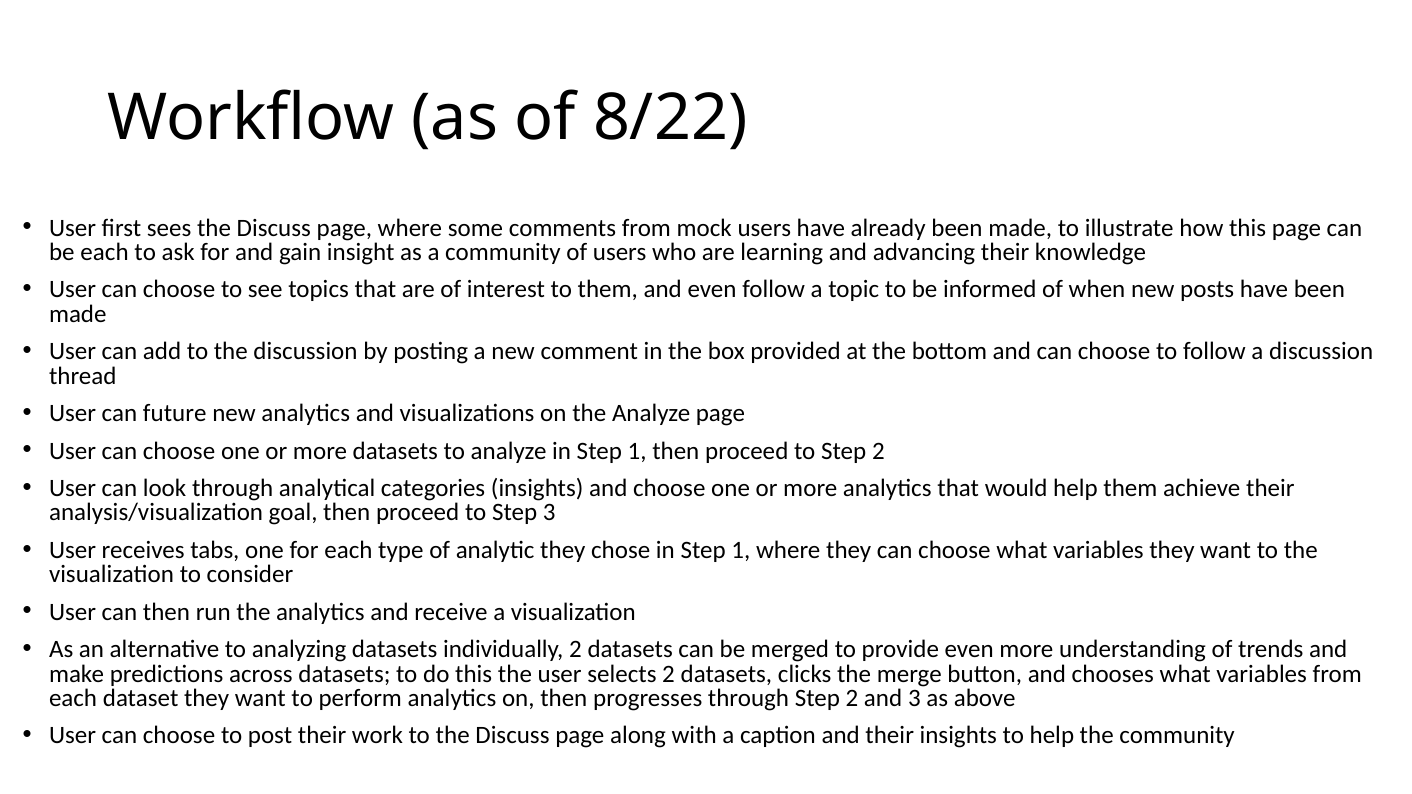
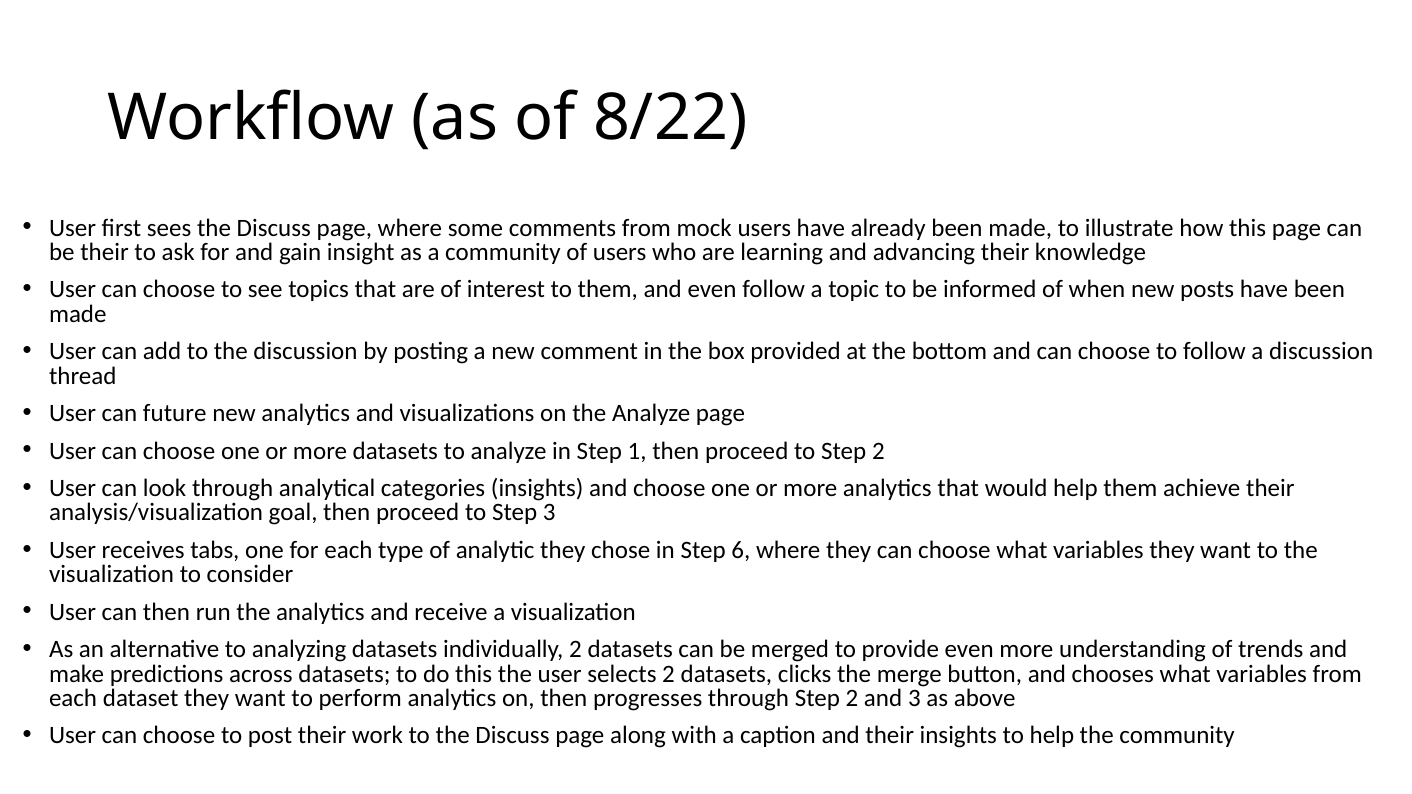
be each: each -> their
chose in Step 1: 1 -> 6
